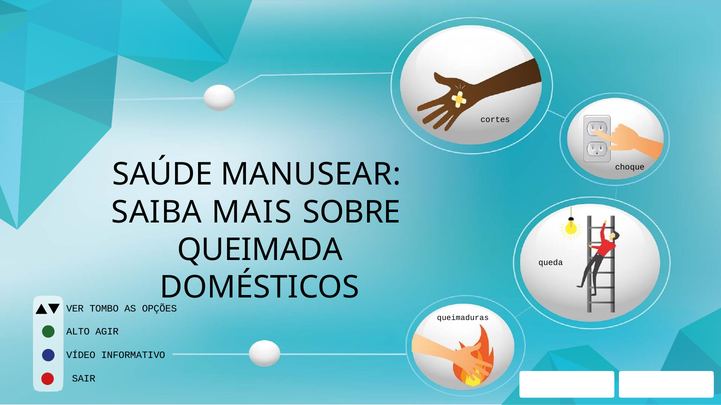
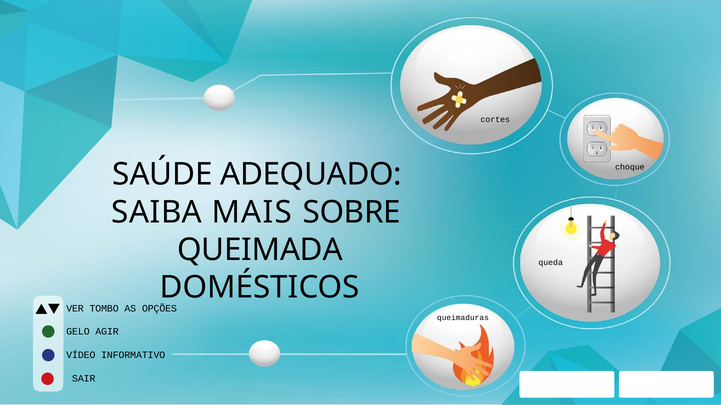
MANUSEAR: MANUSEAR -> ADEQUADO
ALTO: ALTO -> GELO
